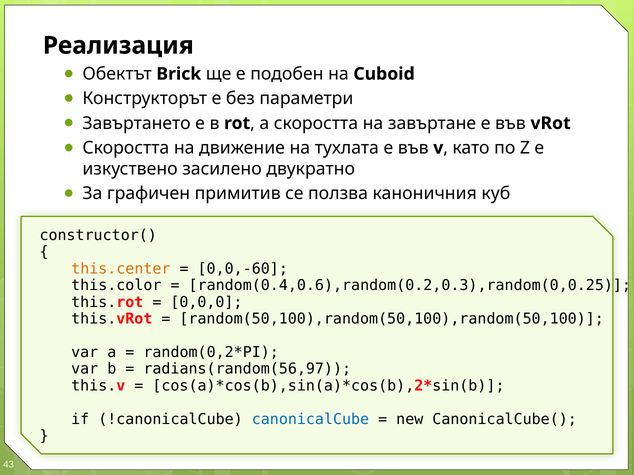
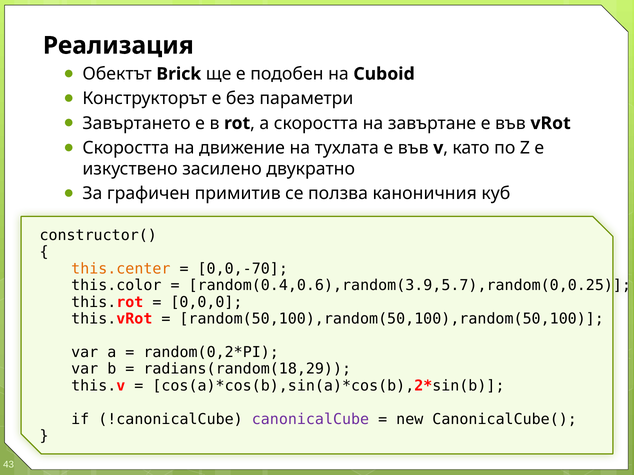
0,0,-60: 0,0,-60 -> 0,0,-70
random(0.4,0.6),random(0.2,0.3),random(0,0.25: random(0.4,0.6),random(0.2,0.3),random(0,0.25 -> random(0.4,0.6),random(3.9,5.7),random(0,0.25
radians(random(56,97: radians(random(56,97 -> radians(random(18,29
canonicalCube colour: blue -> purple
